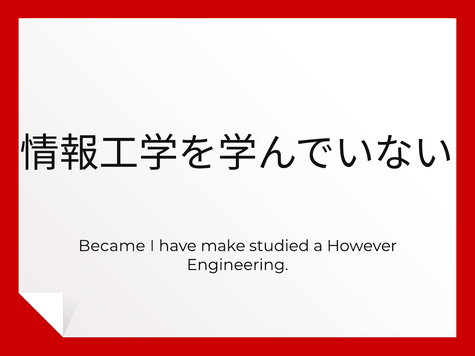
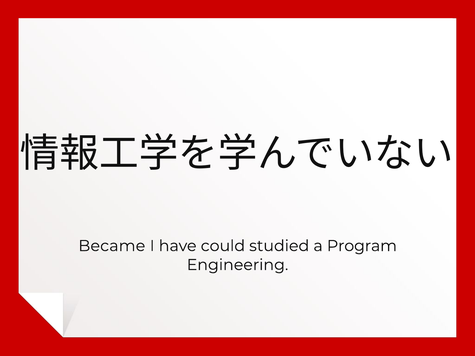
make: make -> could
However: However -> Program
